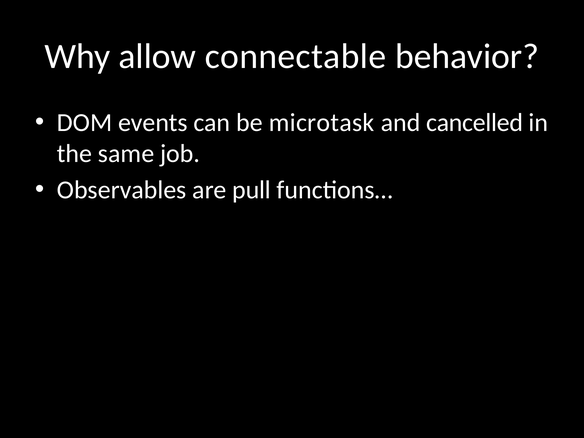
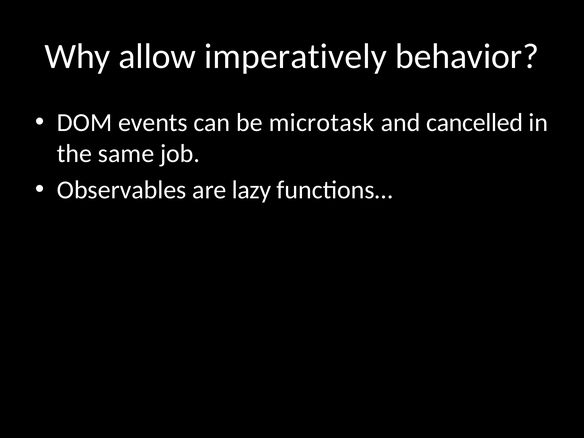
connectable: connectable -> imperatively
pull: pull -> lazy
